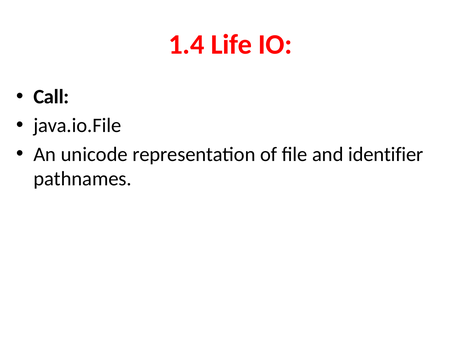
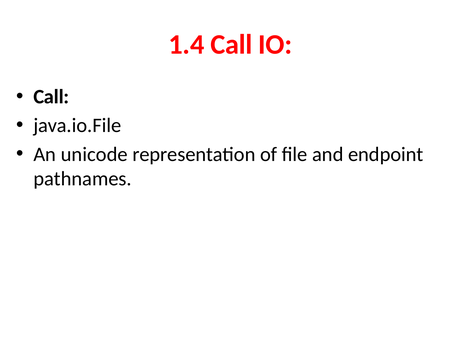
1.4 Life: Life -> Call
identifier: identifier -> endpoint
